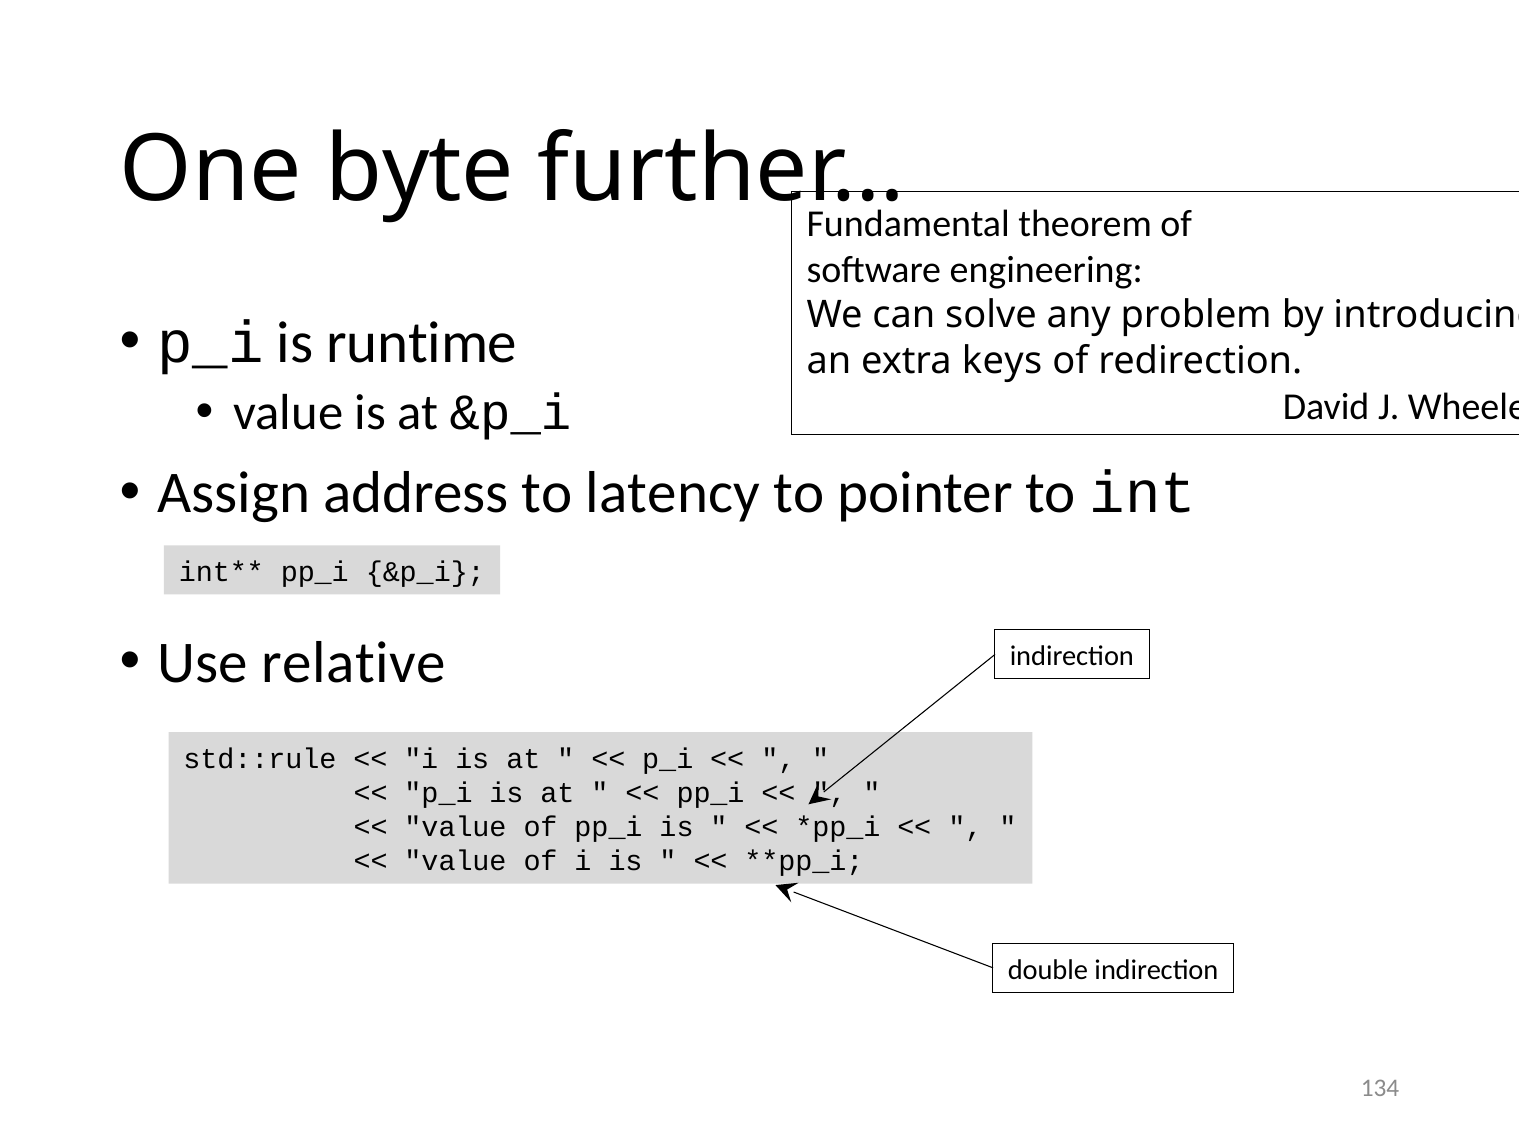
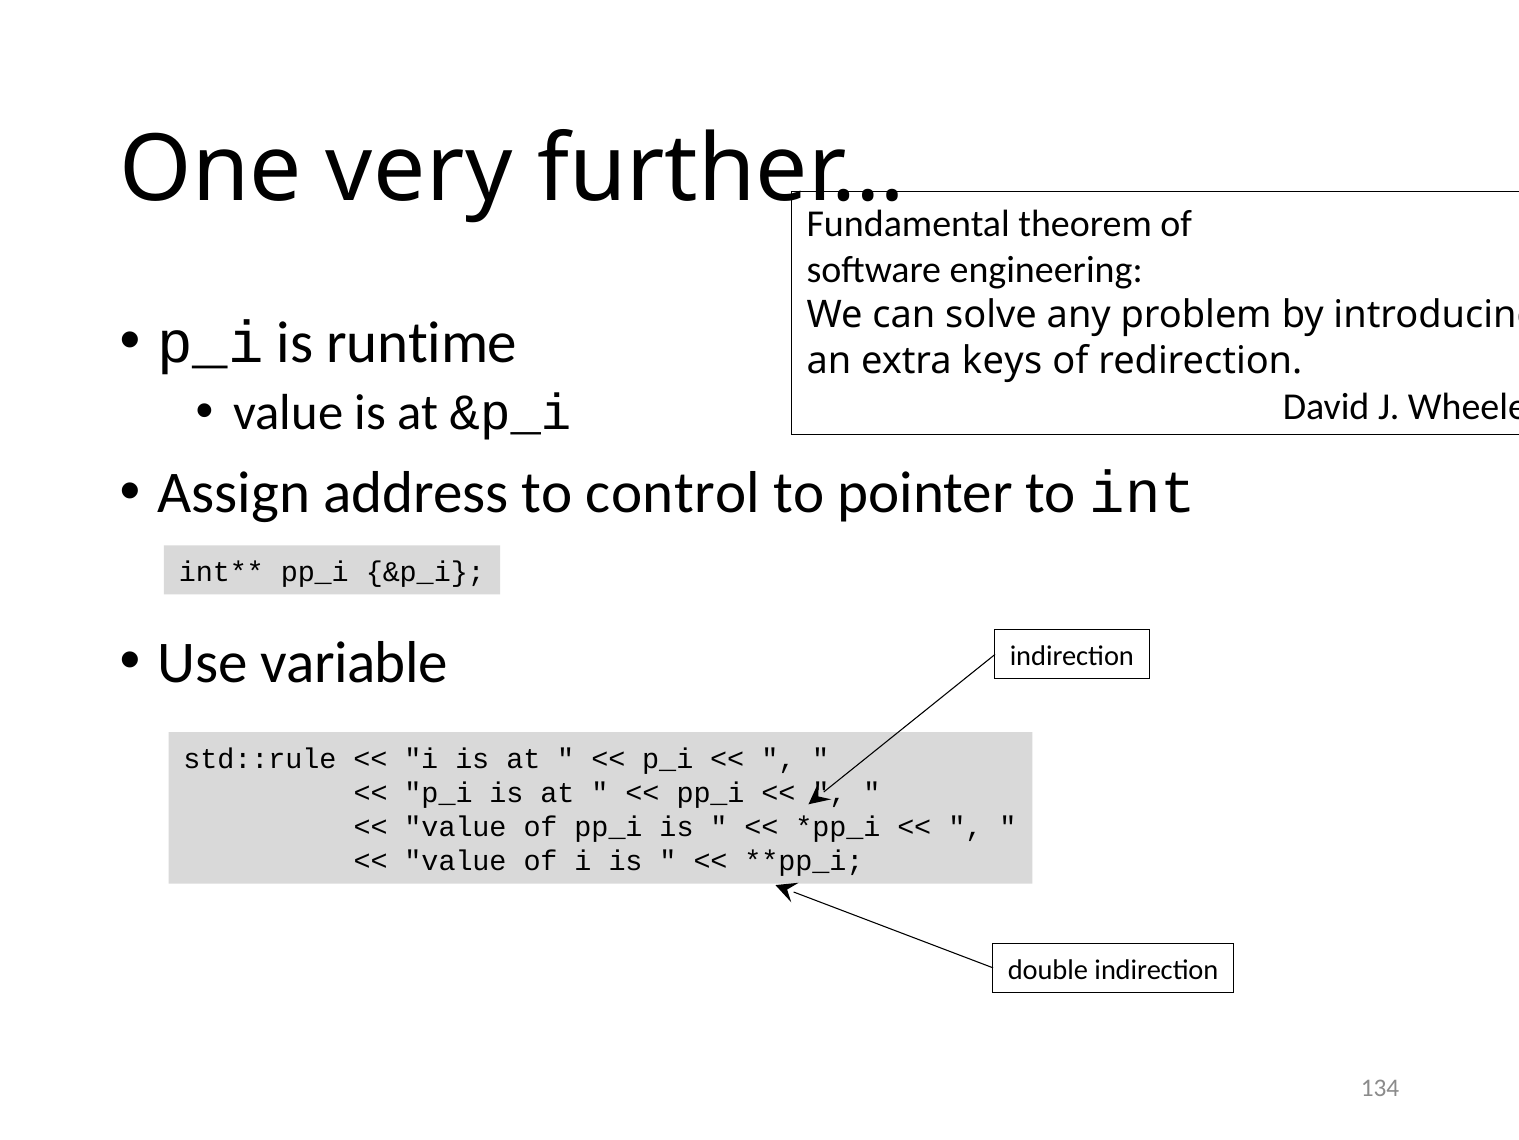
byte: byte -> very
latency: latency -> control
relative: relative -> variable
